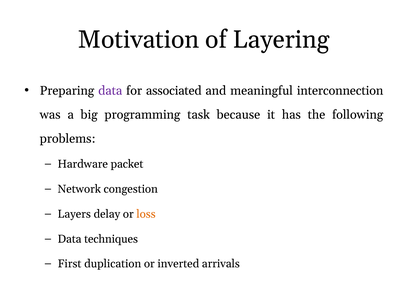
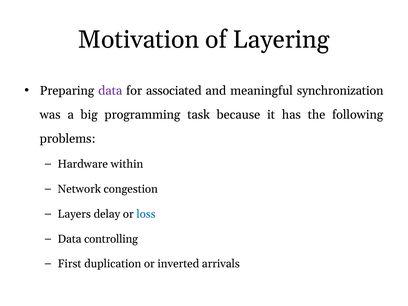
interconnection: interconnection -> synchronization
packet: packet -> within
loss colour: orange -> blue
techniques: techniques -> controlling
